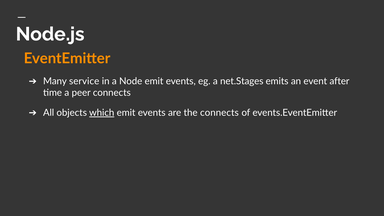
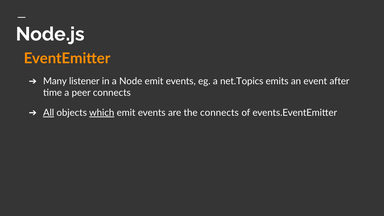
service: service -> listener
net.Stages: net.Stages -> net.Topics
All underline: none -> present
